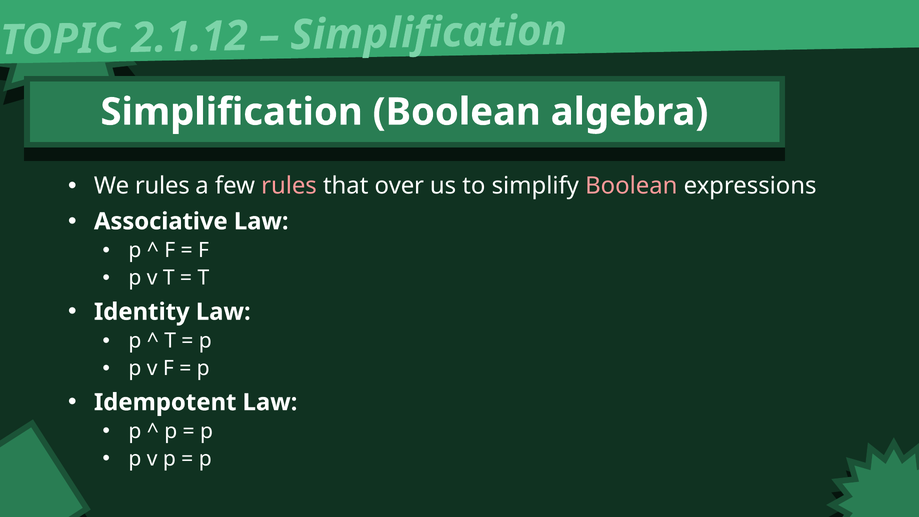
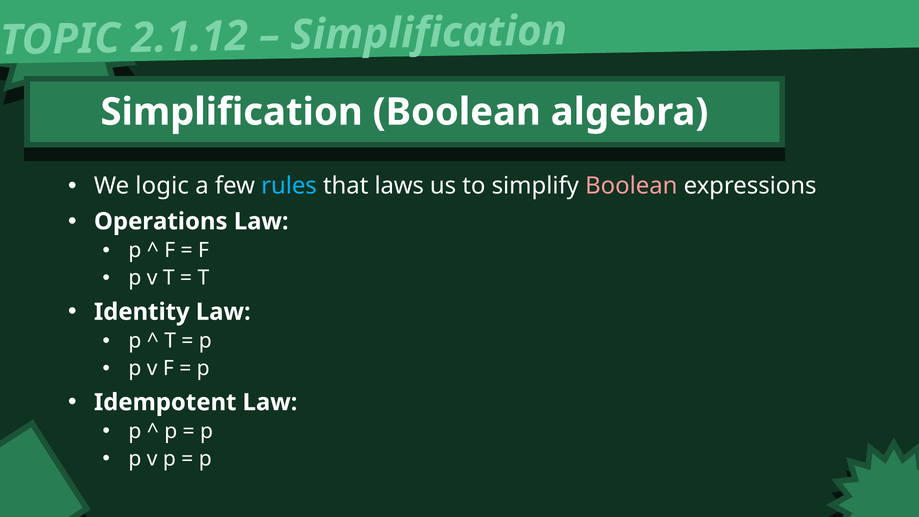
We rules: rules -> logic
rules at (289, 186) colour: pink -> light blue
over: over -> laws
Associative: Associative -> Operations
